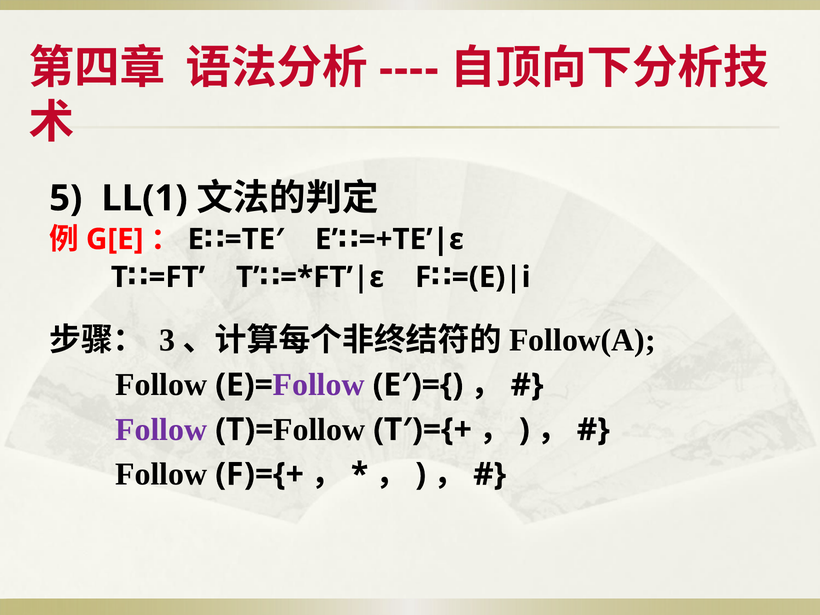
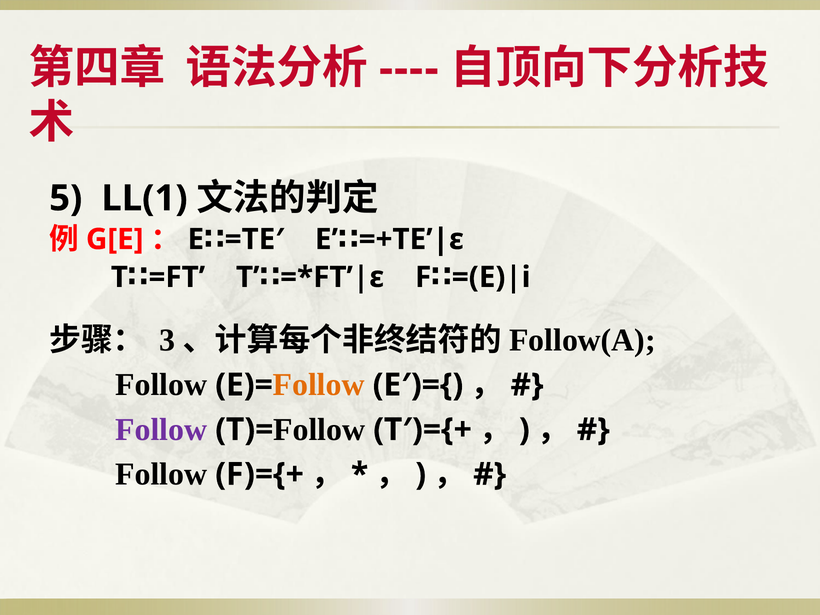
Follow at (319, 385) colour: purple -> orange
